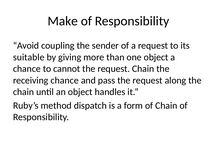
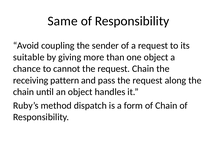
Make: Make -> Same
receiving chance: chance -> pattern
